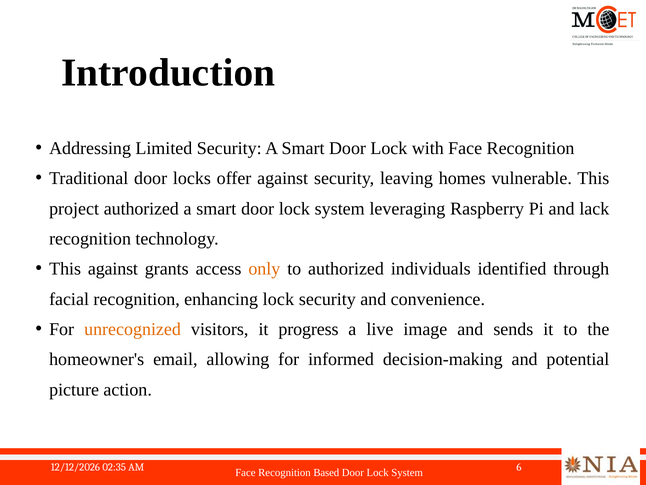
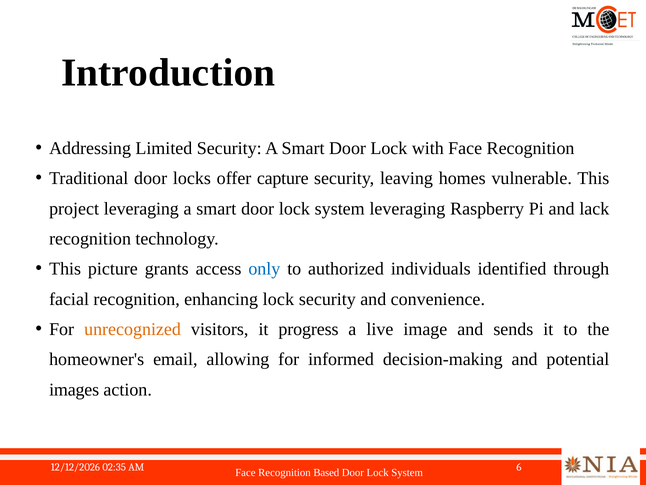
offer against: against -> capture
project authorized: authorized -> leveraging
This against: against -> picture
only colour: orange -> blue
picture: picture -> images
